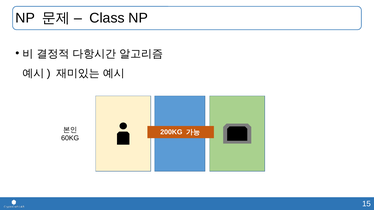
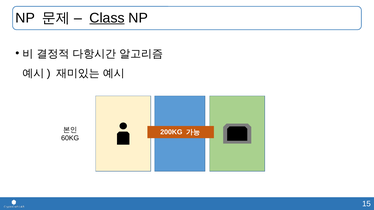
Class underline: none -> present
